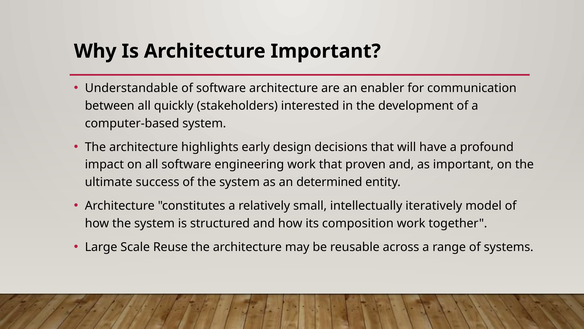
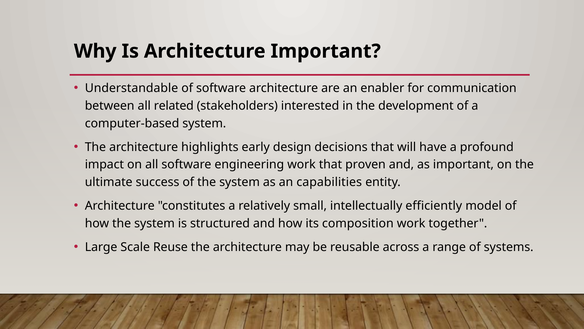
quickly: quickly -> related
determined: determined -> capabilities
iteratively: iteratively -> efficiently
